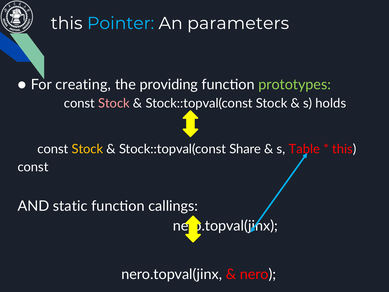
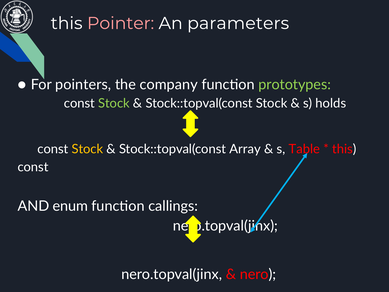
Pointer colour: light blue -> pink
creating: creating -> pointers
providing: providing -> company
Stock at (114, 103) colour: pink -> light green
Share: Share -> Array
static: static -> enum
